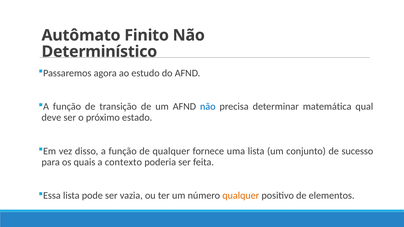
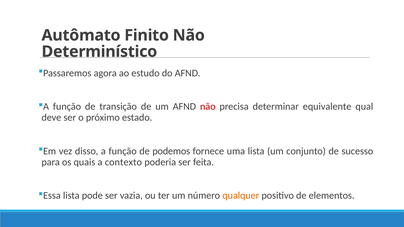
não at (208, 107) colour: blue -> red
matemática: matemática -> equivalente
de qualquer: qualquer -> podemos
